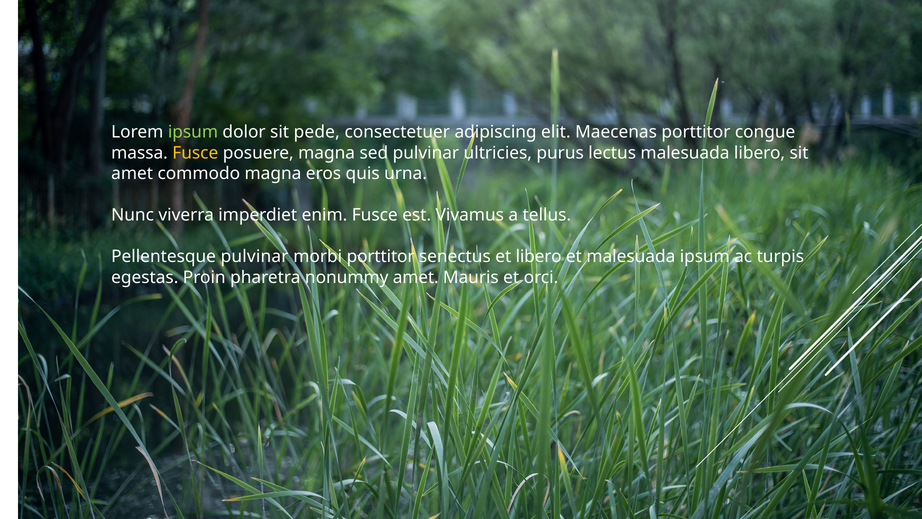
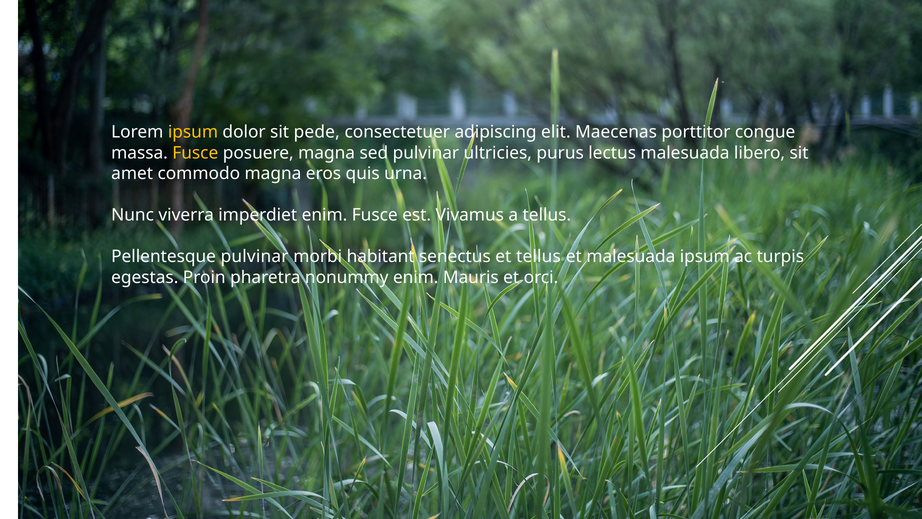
ipsum at (193, 132) colour: light green -> yellow
morbi porttitor: porttitor -> habitant
et libero: libero -> tellus
nonummy amet: amet -> enim
